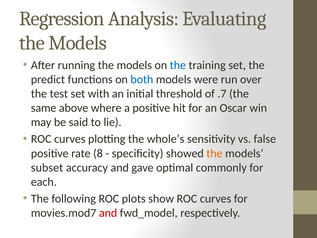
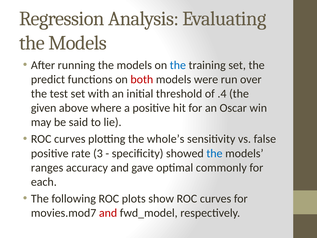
both colour: blue -> red
.7: .7 -> .4
same: same -> given
8: 8 -> 3
the at (214, 153) colour: orange -> blue
subset: subset -> ranges
